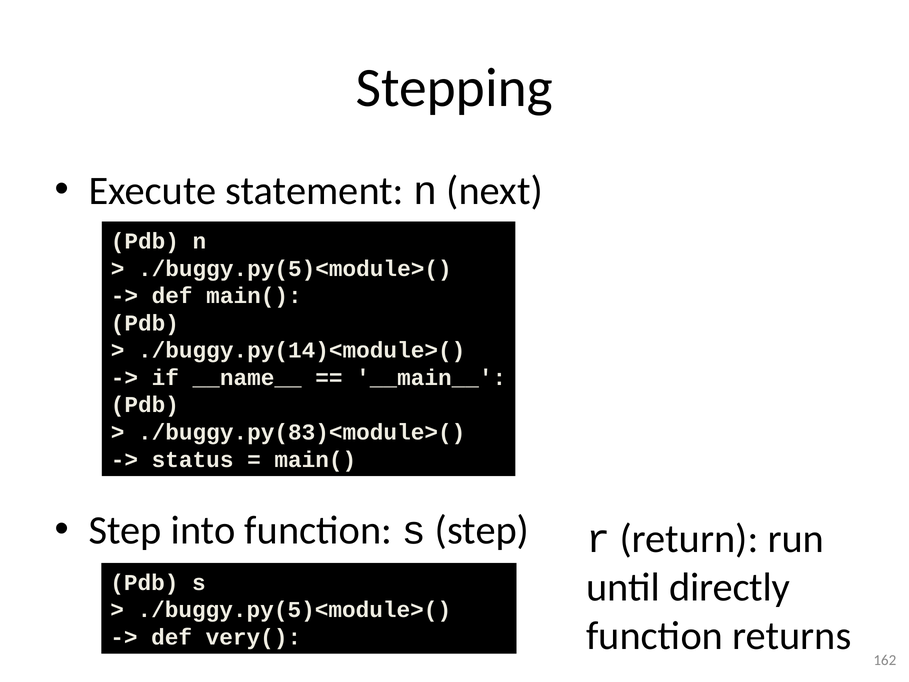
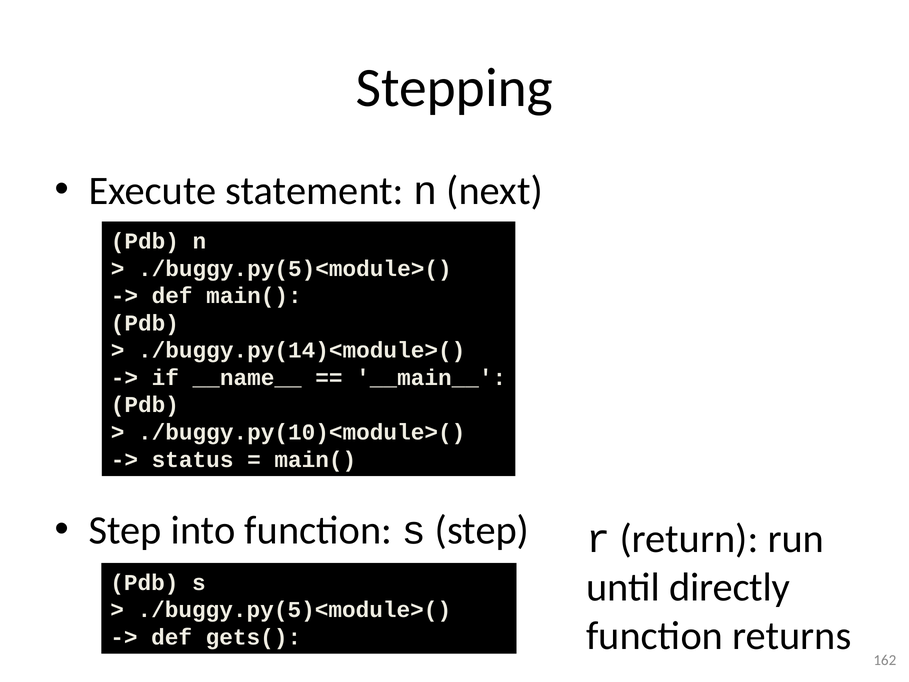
./buggy.py(83)<module>(: ./buggy.py(83)<module>( -> ./buggy.py(10)<module>(
very(: very( -> gets(
